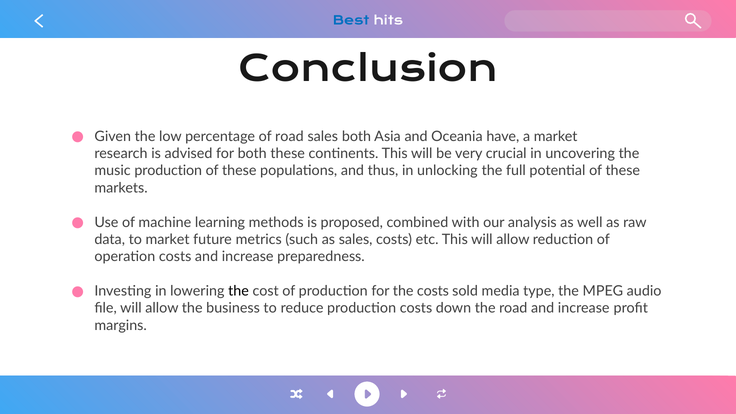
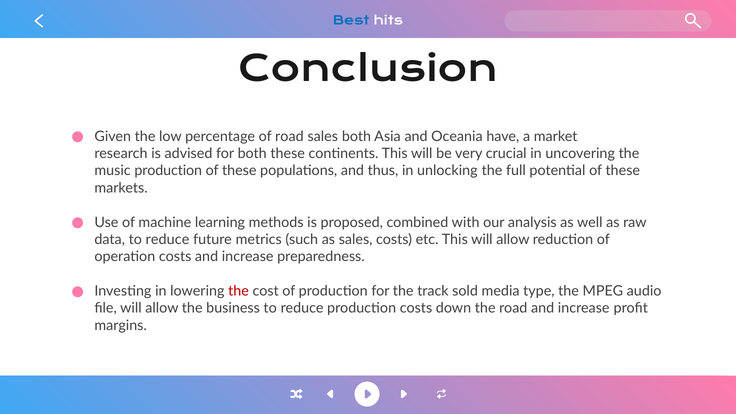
data to market: market -> reduce
the at (239, 291) colour: black -> red
the costs: costs -> track
